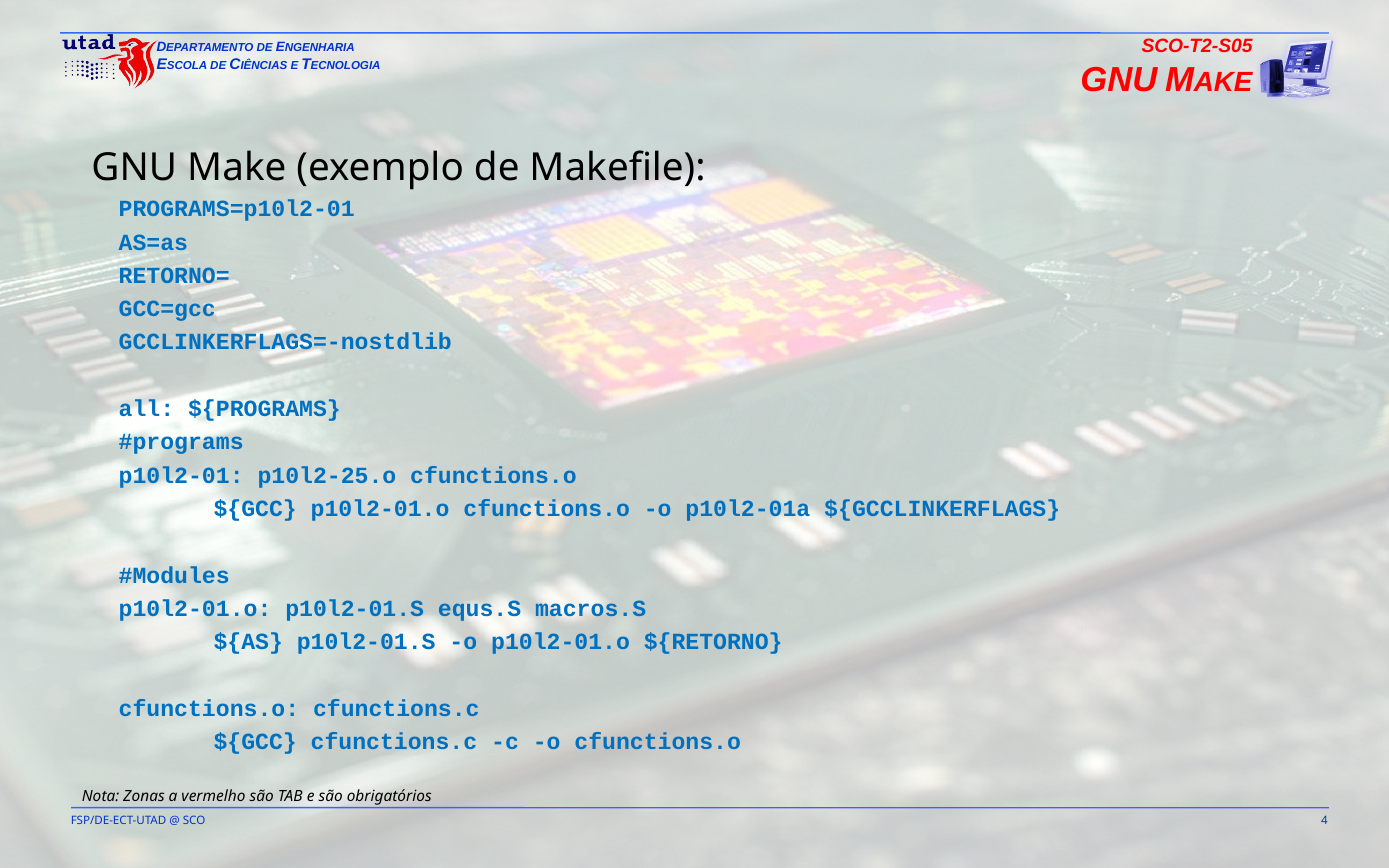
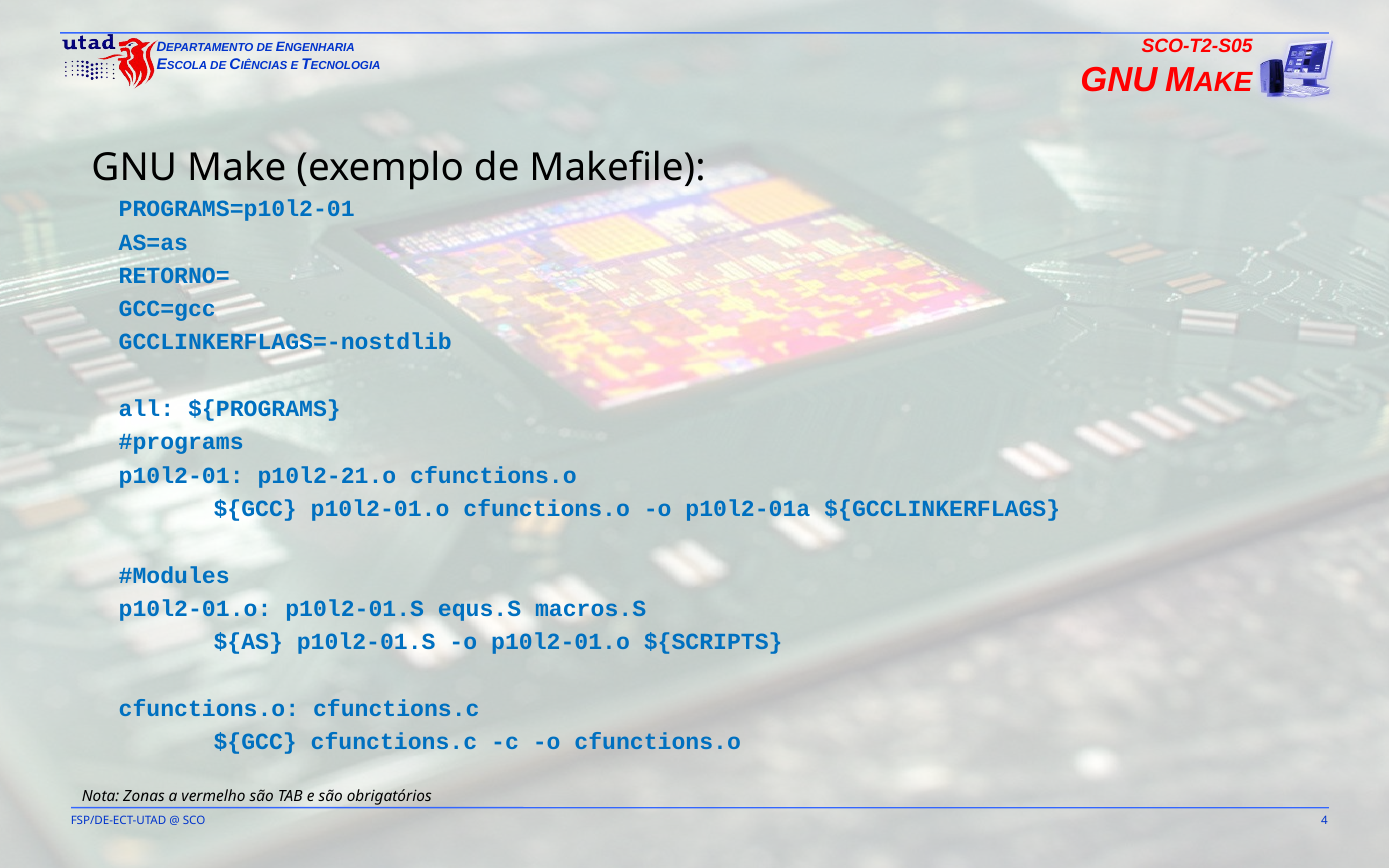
p10l2-25.o: p10l2-25.o -> p10l2-21.o
${RETORNO: ${RETORNO -> ${SCRIPTS
